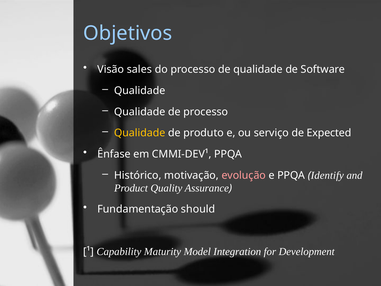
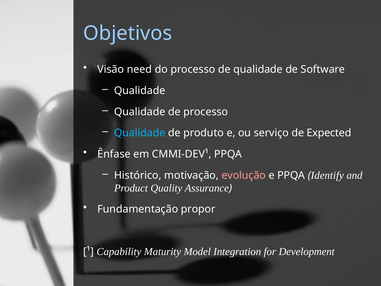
sales: sales -> need
Qualidade at (140, 133) colour: yellow -> light blue
should: should -> propor
